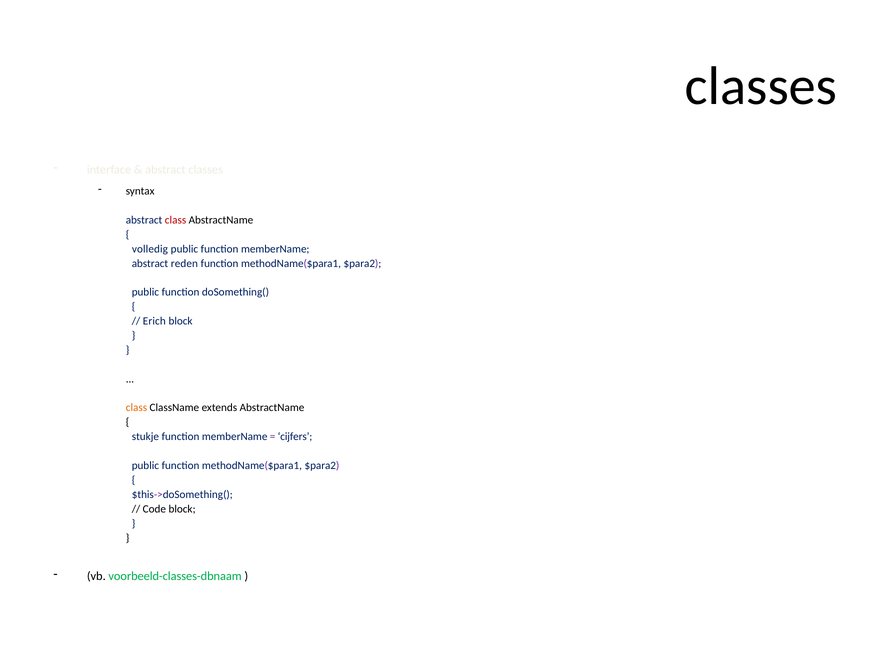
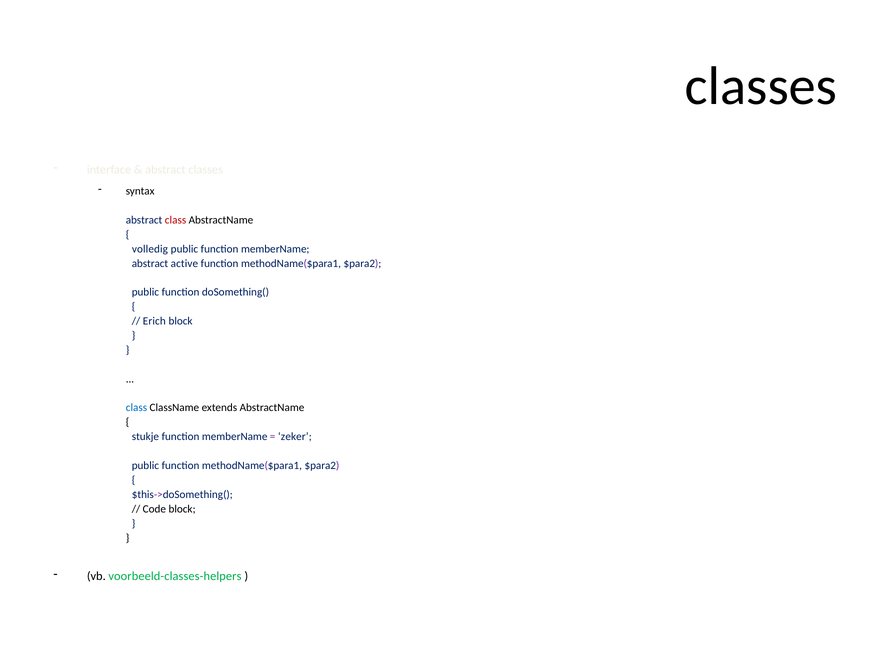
reden: reden -> active
class at (137, 408) colour: orange -> blue
cijfers: cijfers -> zeker
voorbeeld-classes-dbnaam: voorbeeld-classes-dbnaam -> voorbeeld-classes-helpers
